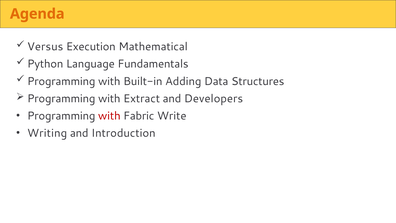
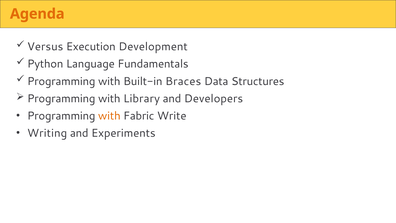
Mathematical: Mathematical -> Development
Adding: Adding -> Braces
Extract: Extract -> Library
with at (109, 116) colour: red -> orange
Introduction: Introduction -> Experiments
